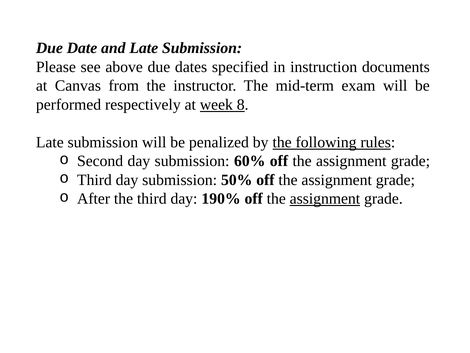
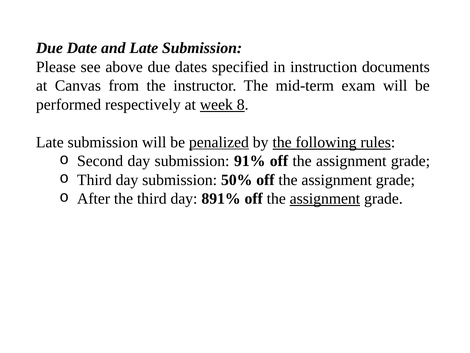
penalized underline: none -> present
60%: 60% -> 91%
190%: 190% -> 891%
